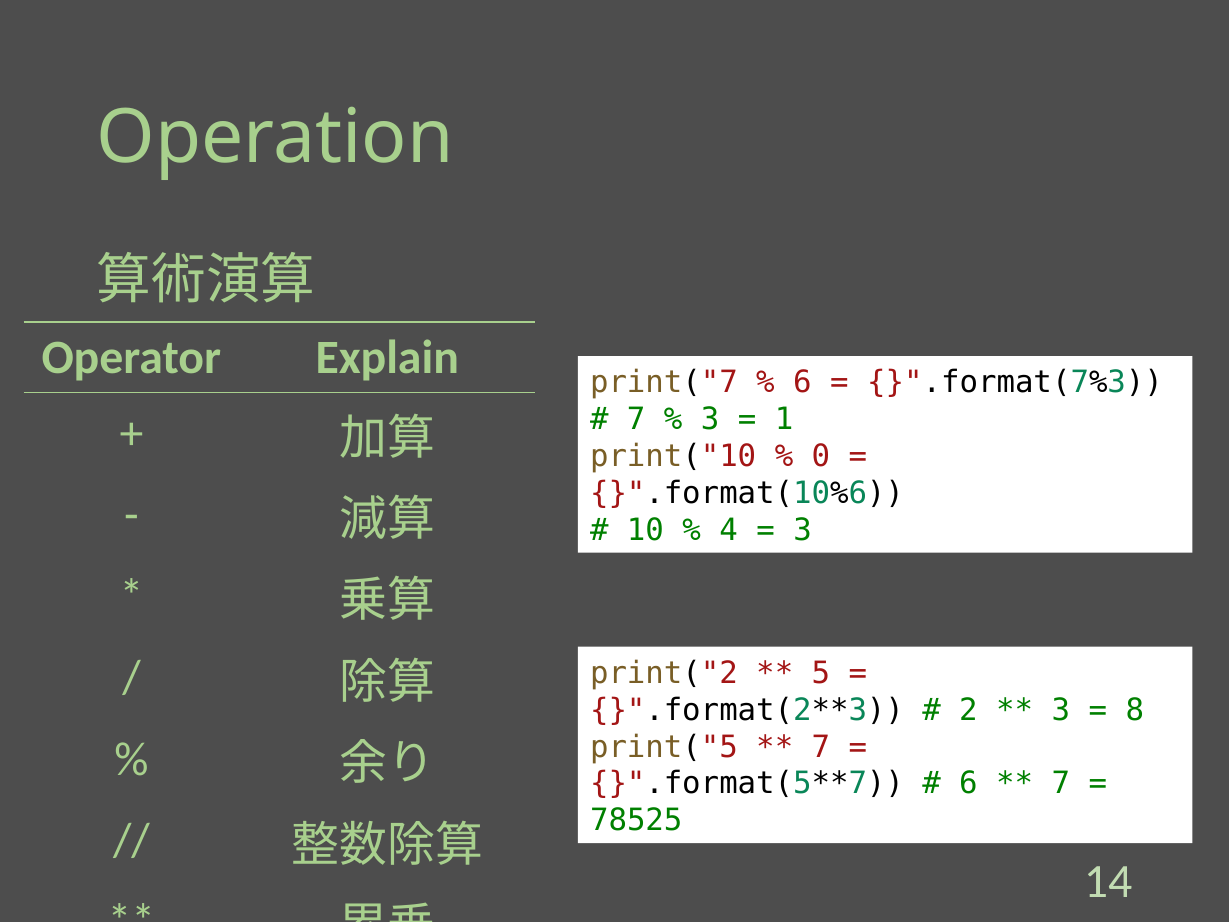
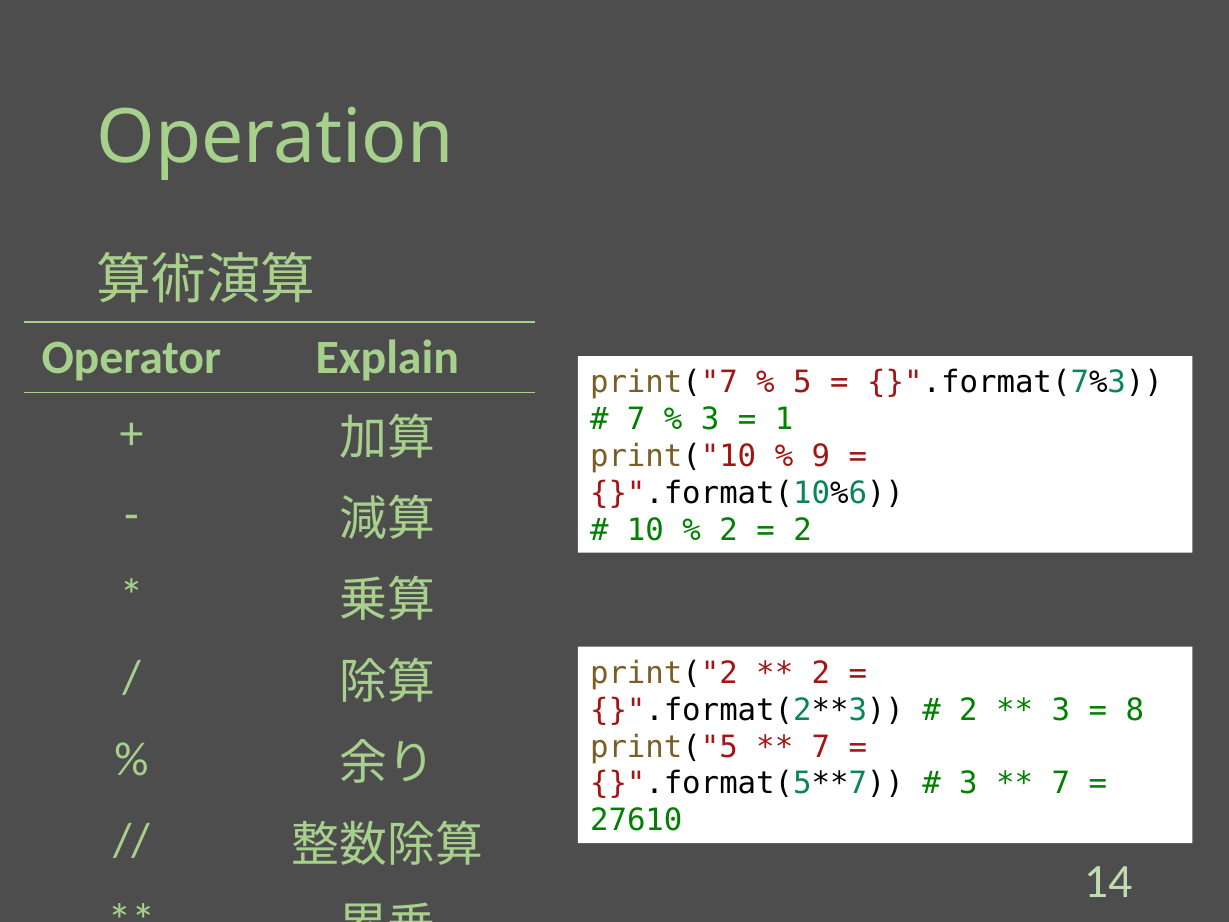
6 at (802, 383): 6 -> 5
0: 0 -> 9
4 at (729, 530): 4 -> 2
3 at (803, 530): 3 -> 2
5 at (821, 673): 5 -> 2
6 at (968, 784): 6 -> 3
78525: 78525 -> 27610
